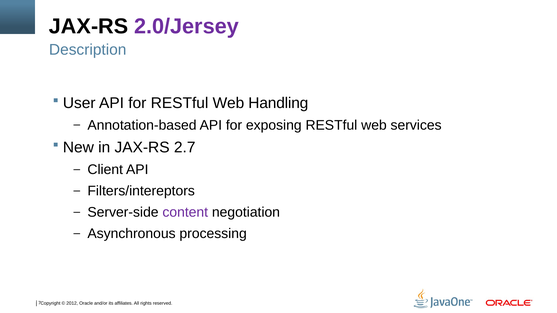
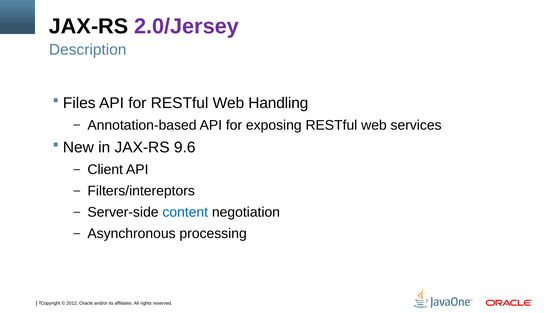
User: User -> Files
2.7: 2.7 -> 9.6
content colour: purple -> blue
